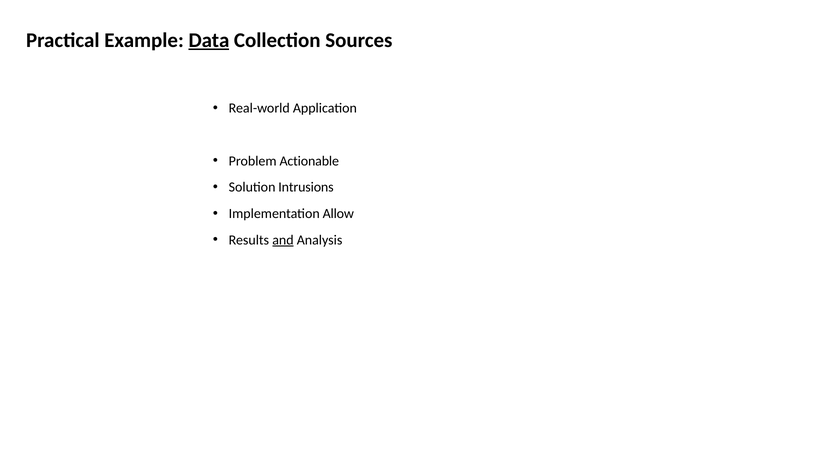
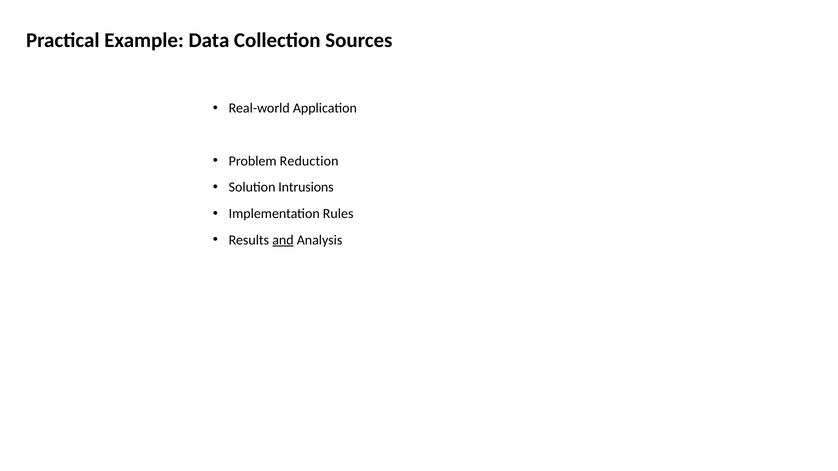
Data underline: present -> none
Actionable: Actionable -> Reduction
Allow: Allow -> Rules
